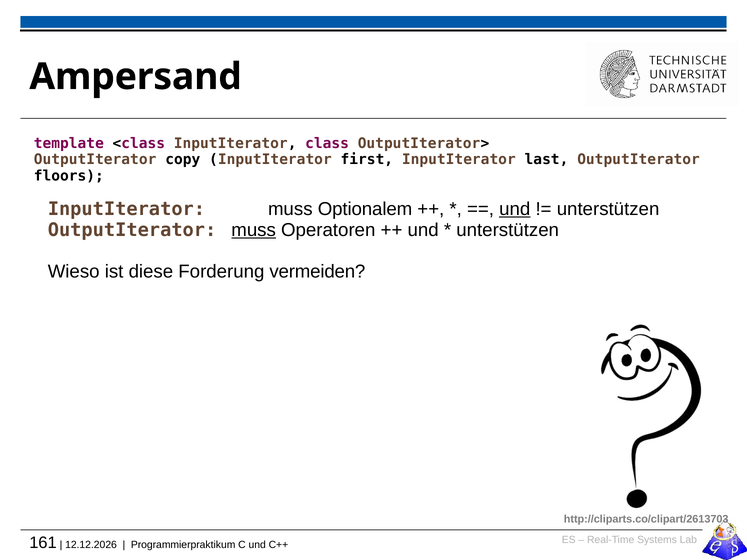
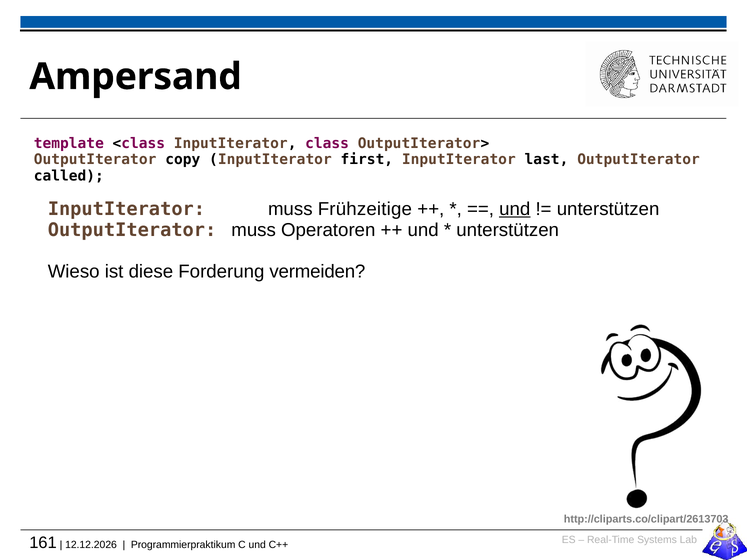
floors: floors -> called
Optionalem: Optionalem -> Frühzeitige
muss at (254, 230) underline: present -> none
